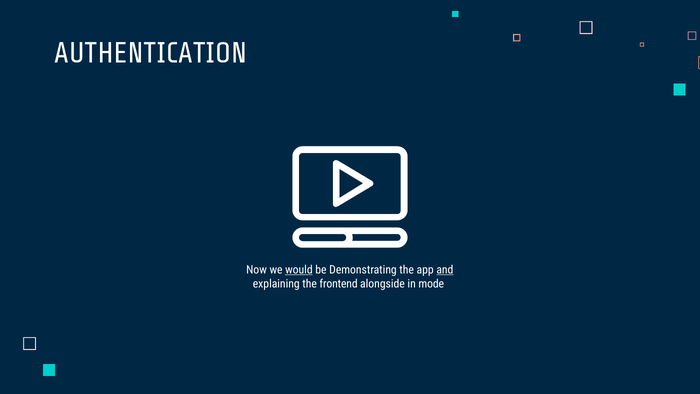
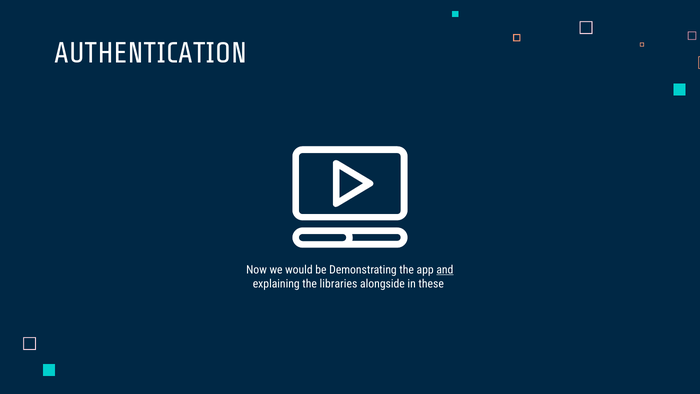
would underline: present -> none
frontend: frontend -> libraries
mode: mode -> these
